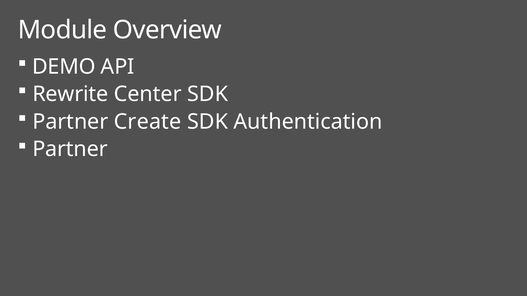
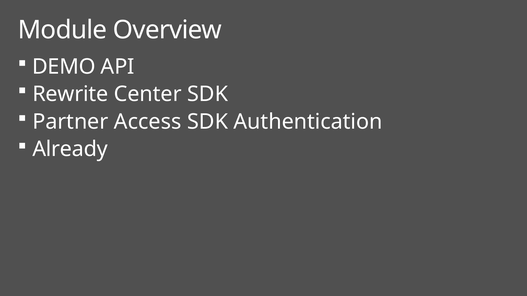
Create: Create -> Access
Partner at (70, 149): Partner -> Already
